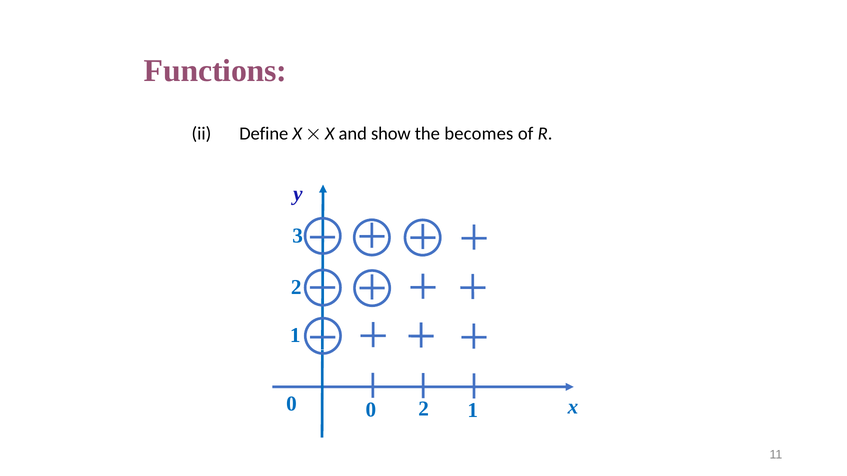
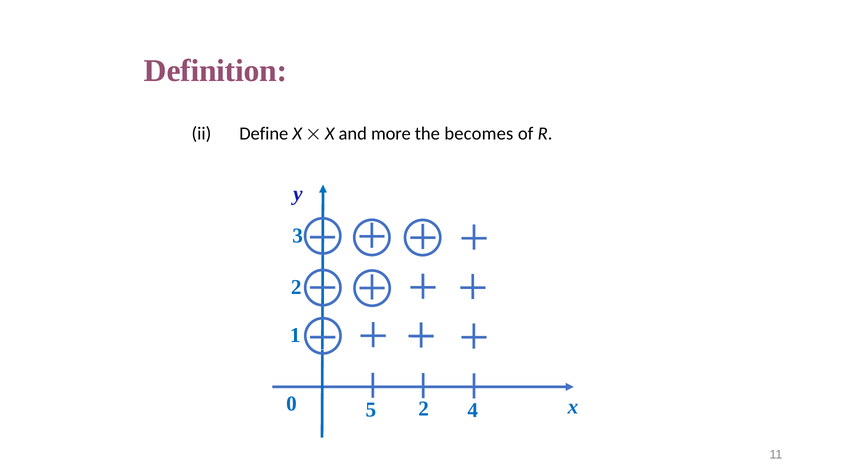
Functions: Functions -> Definition
show: show -> more
0 0: 0 -> 5
1 at (473, 411): 1 -> 4
